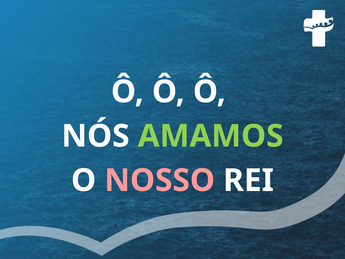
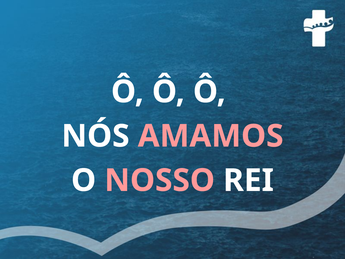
AMAMOS colour: light green -> pink
